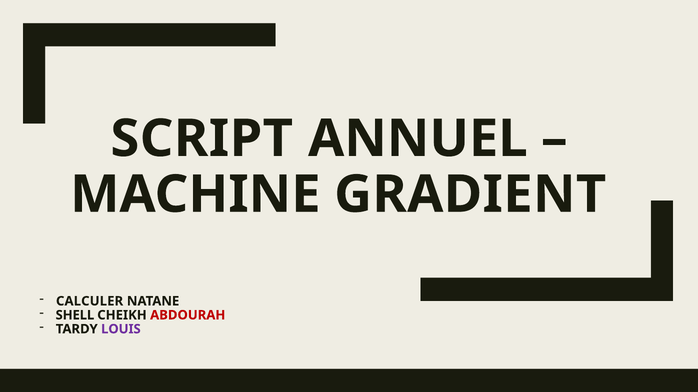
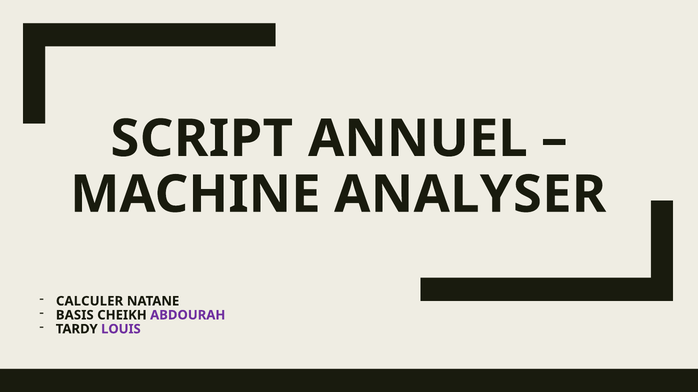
GRADIENT: GRADIENT -> ANALYSER
SHELL: SHELL -> BASIS
ABDOURAH colour: red -> purple
